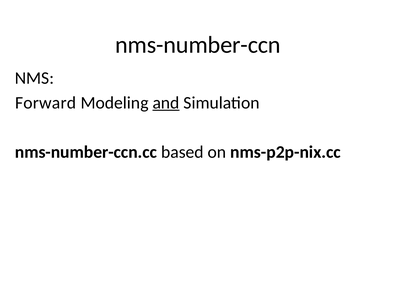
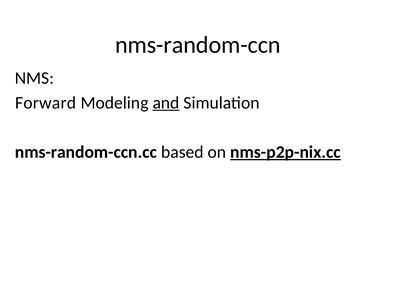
nms-number-ccn: nms-number-ccn -> nms-random-ccn
nms-number-ccn.cc: nms-number-ccn.cc -> nms-random-ccn.cc
nms-p2p-nix.cc underline: none -> present
